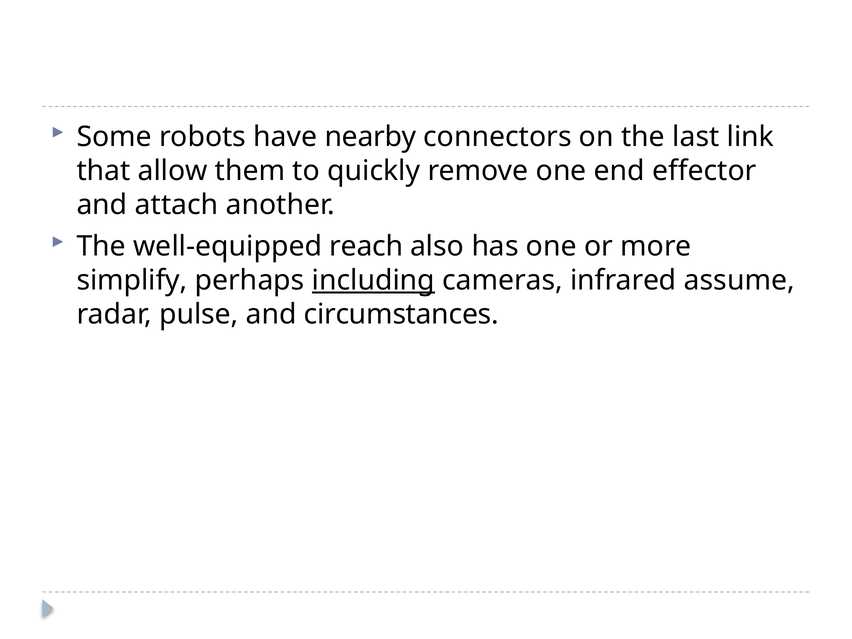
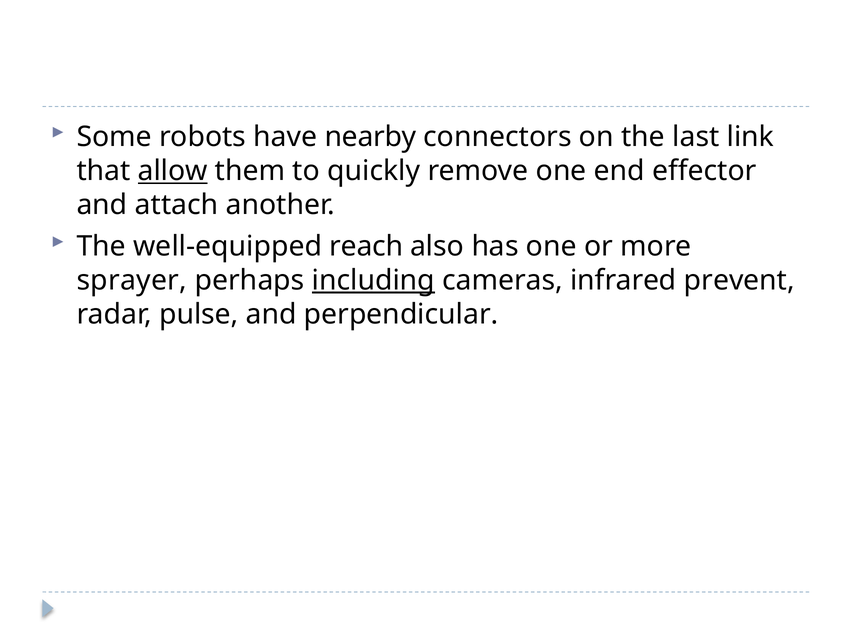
allow underline: none -> present
simplify: simplify -> sprayer
assume: assume -> prevent
circumstances: circumstances -> perpendicular
